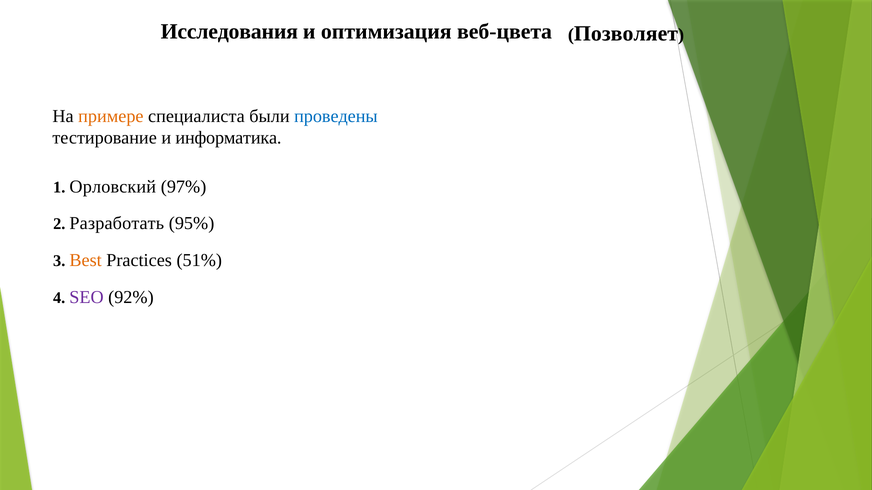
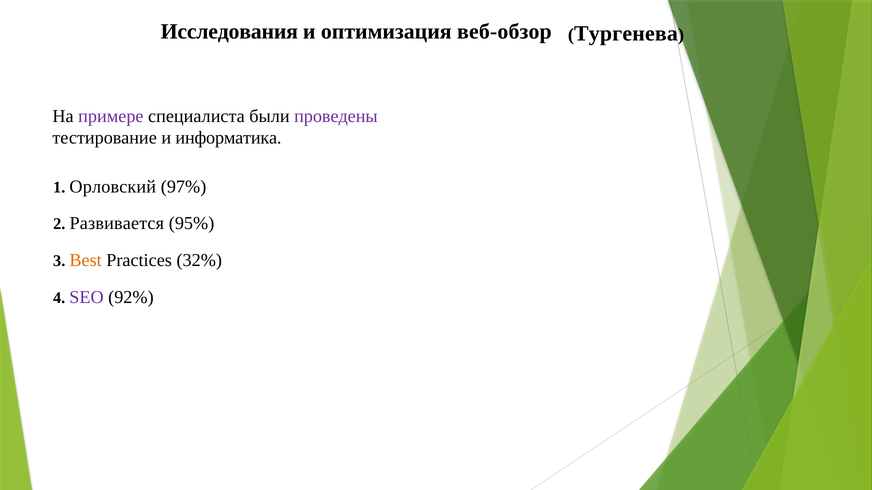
веб-цвета: веб-цвета -> веб-обзор
Позволяет: Позволяет -> Тургенева
примере colour: orange -> purple
проведены colour: blue -> purple
Разработать: Разработать -> Развивается
51%: 51% -> 32%
